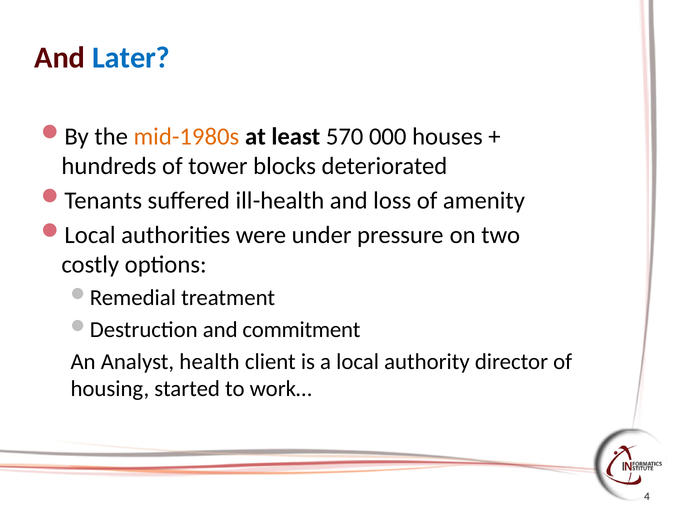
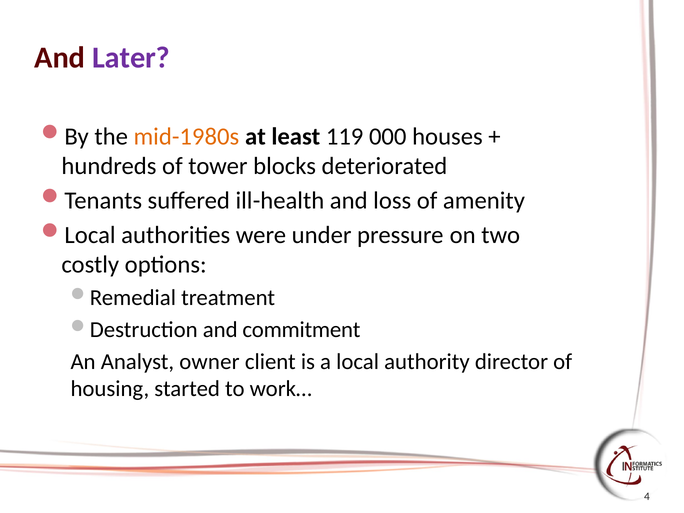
Later colour: blue -> purple
570: 570 -> 119
health: health -> owner
